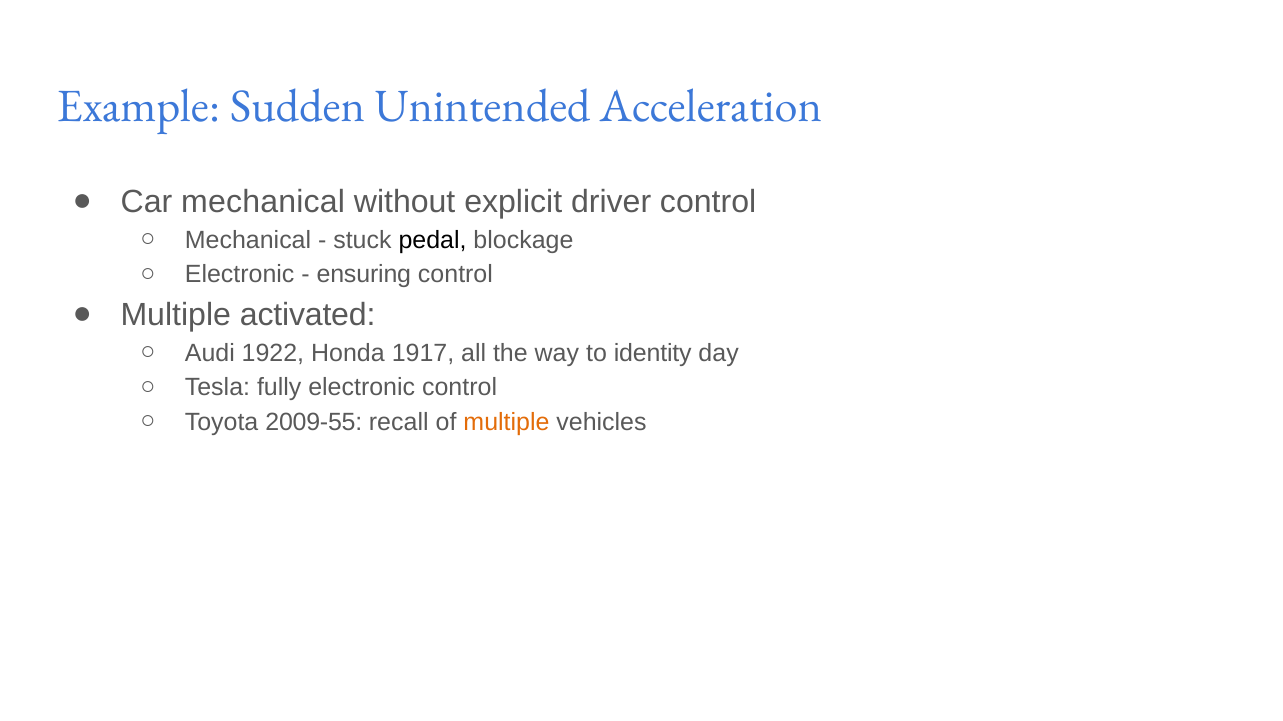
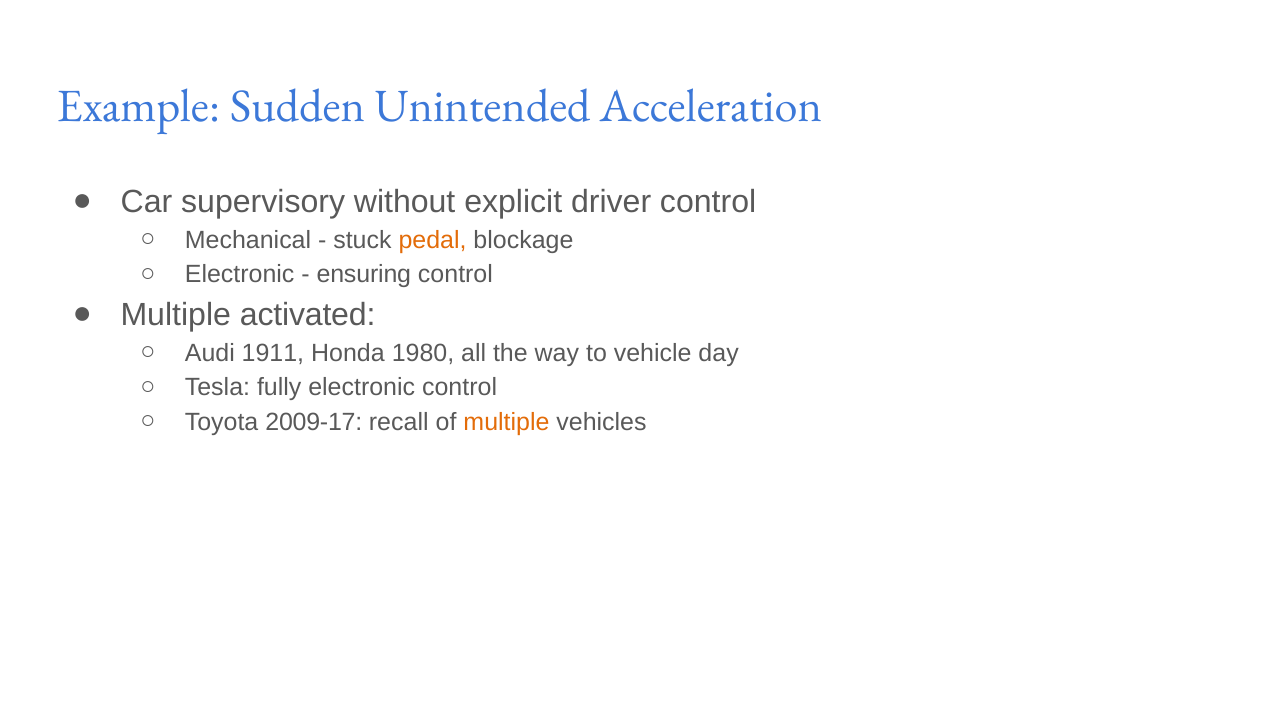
Car mechanical: mechanical -> supervisory
pedal colour: black -> orange
1922: 1922 -> 1911
1917: 1917 -> 1980
identity: identity -> vehicle
2009-55: 2009-55 -> 2009-17
